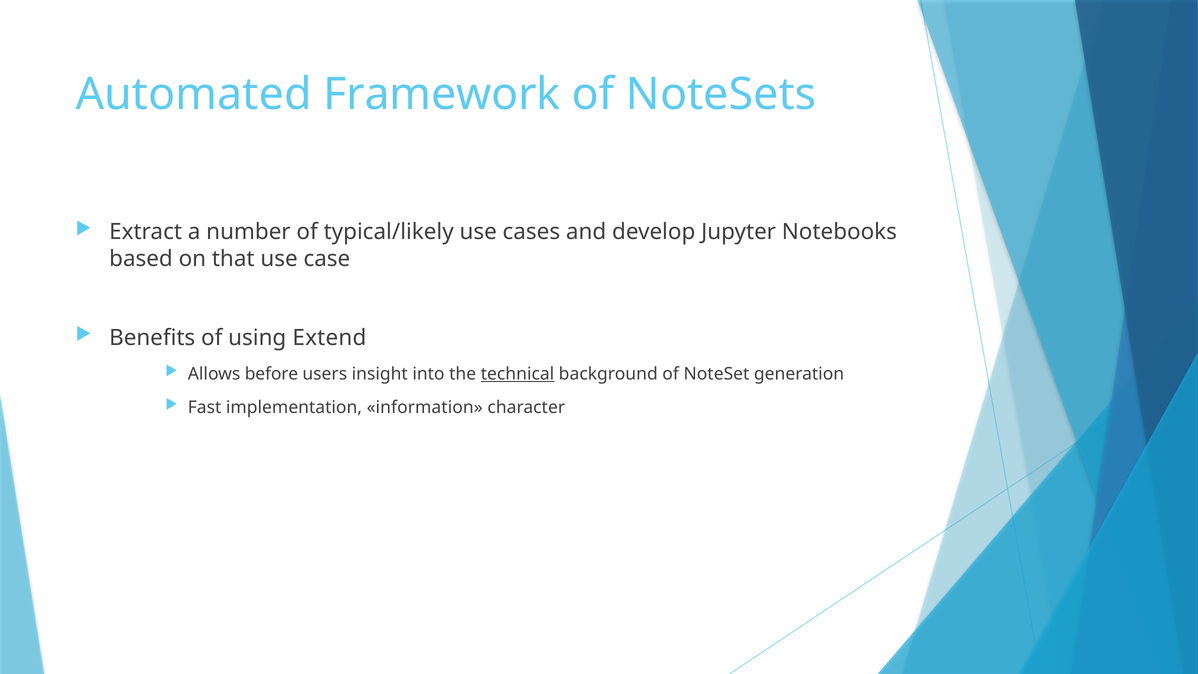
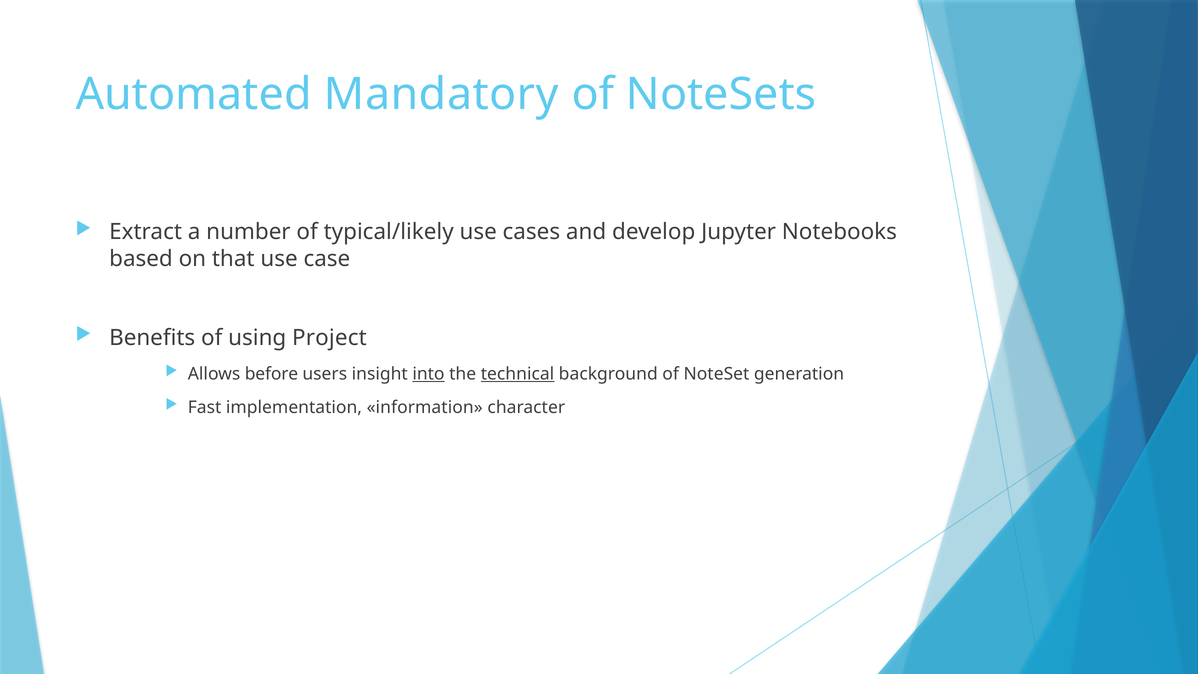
Framework: Framework -> Mandatory
Extend: Extend -> Project
into underline: none -> present
